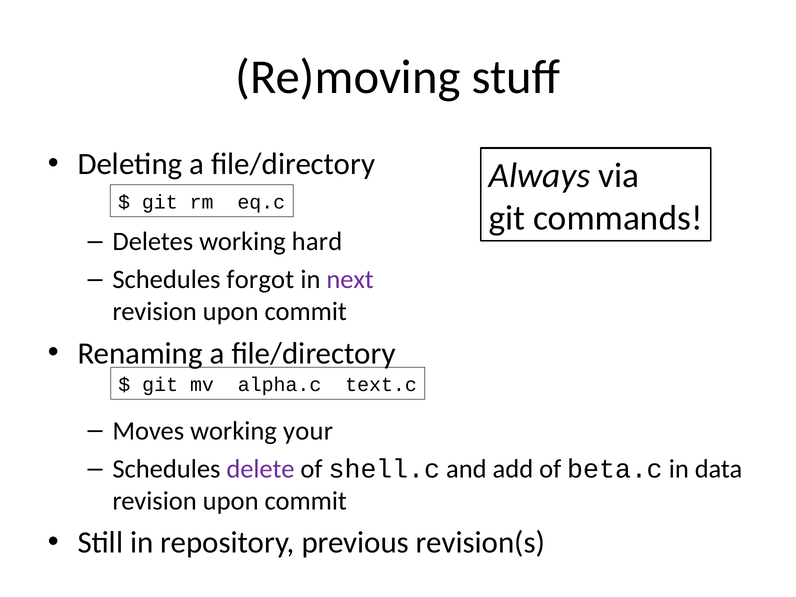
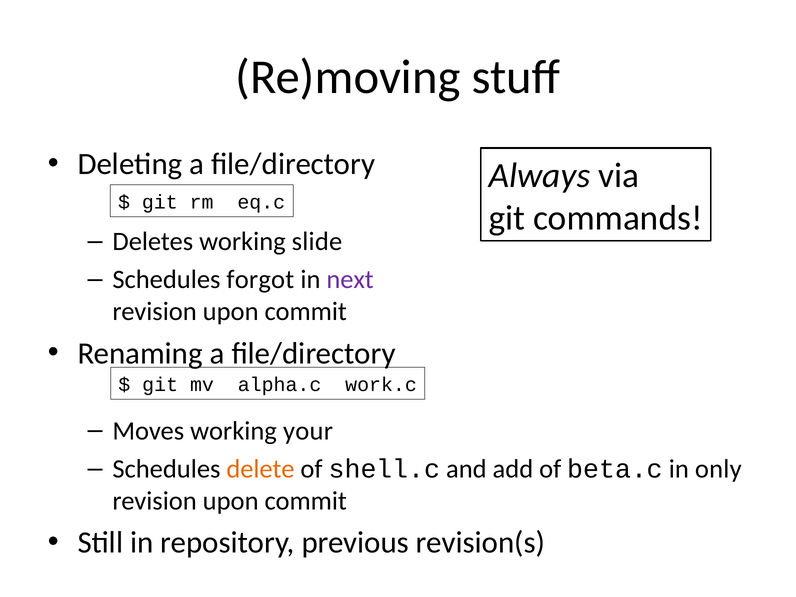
hard: hard -> slide
text.c: text.c -> work.c
delete colour: purple -> orange
data: data -> only
